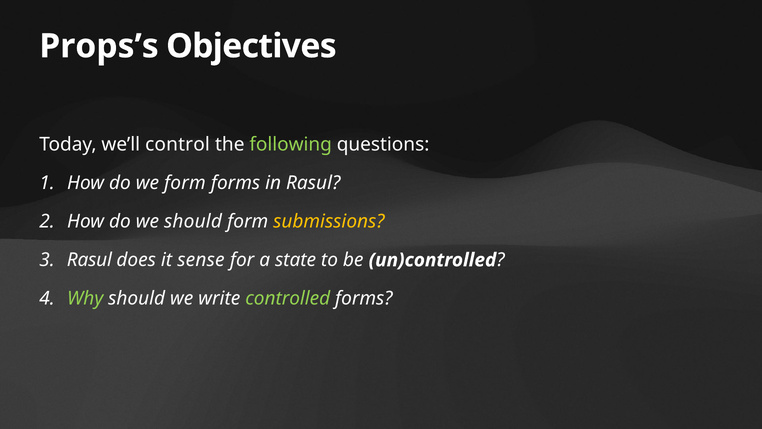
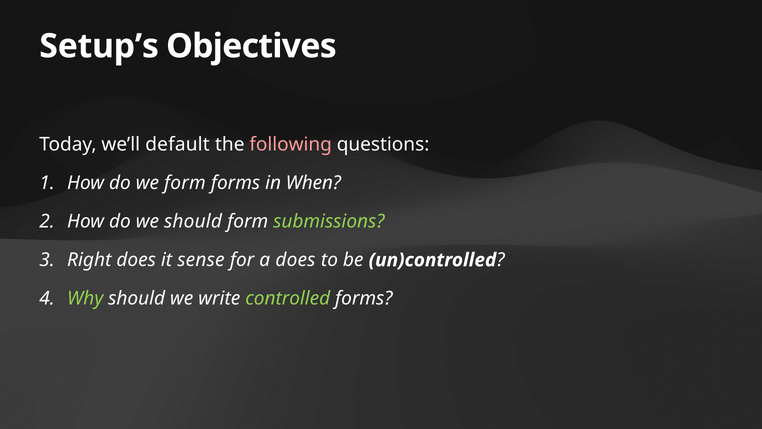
Props’s: Props’s -> Setup’s
control: control -> default
following colour: light green -> pink
in Rasul: Rasul -> When
submissions colour: yellow -> light green
Rasul at (89, 260): Rasul -> Right
a state: state -> does
